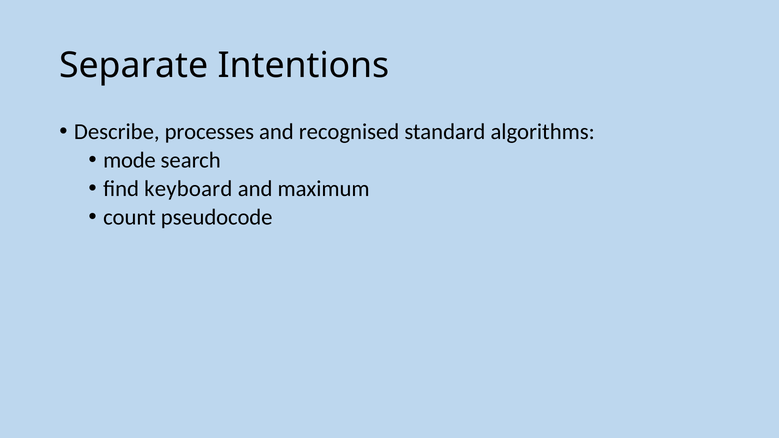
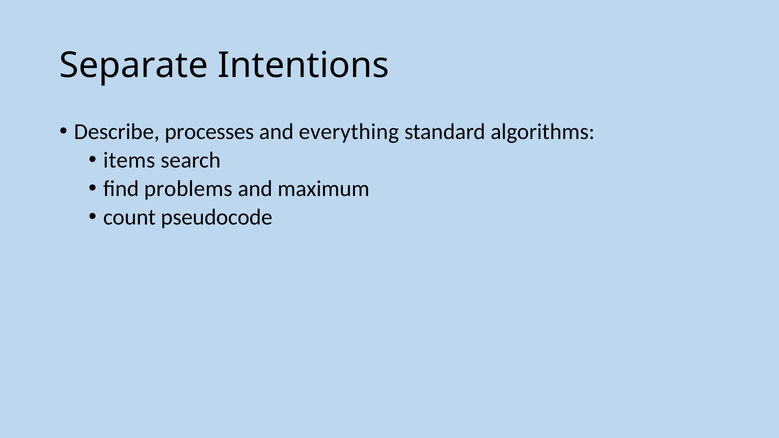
recognised: recognised -> everything
mode: mode -> items
keyboard: keyboard -> problems
